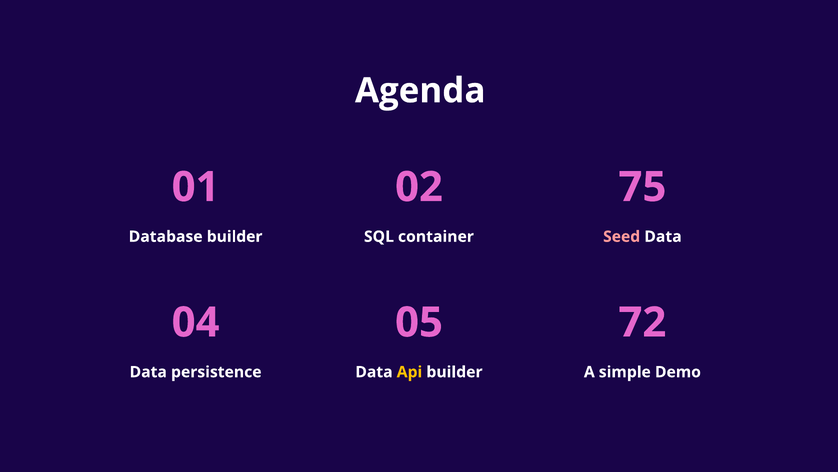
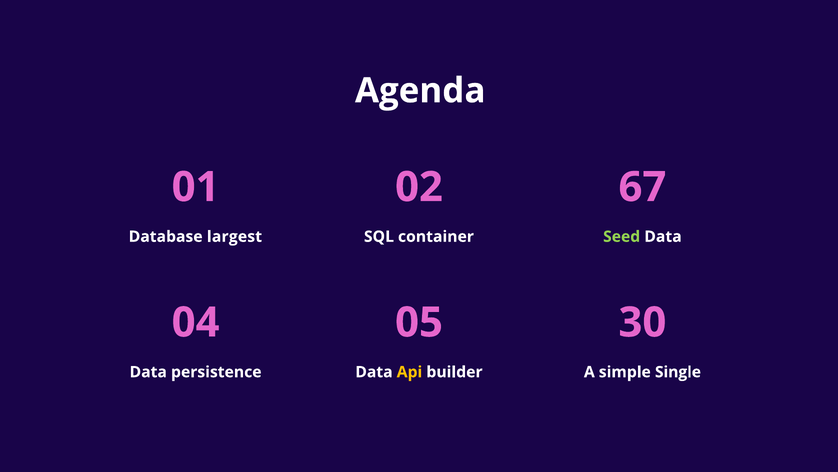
75: 75 -> 67
Database builder: builder -> largest
Seed colour: pink -> light green
72: 72 -> 30
Demo: Demo -> Single
